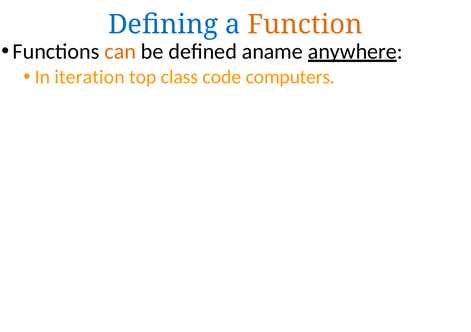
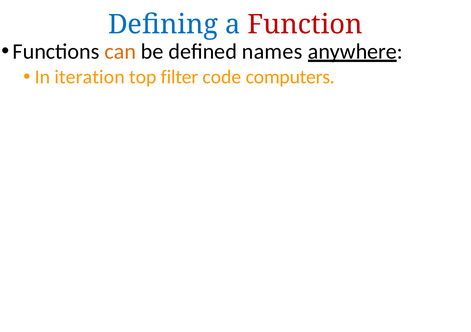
Function colour: orange -> red
aname: aname -> names
class: class -> filter
